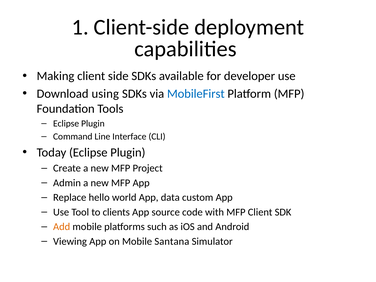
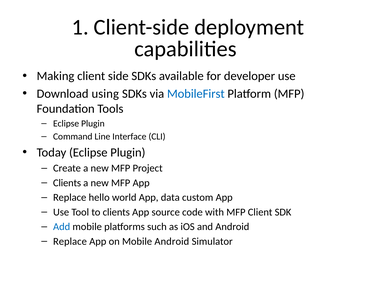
Admin at (67, 183): Admin -> Clients
Add colour: orange -> blue
Viewing at (70, 241): Viewing -> Replace
Mobile Santana: Santana -> Android
